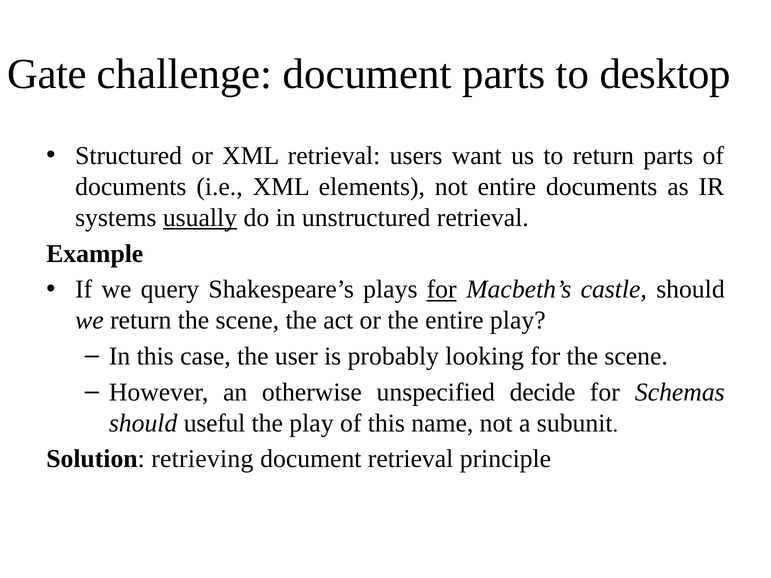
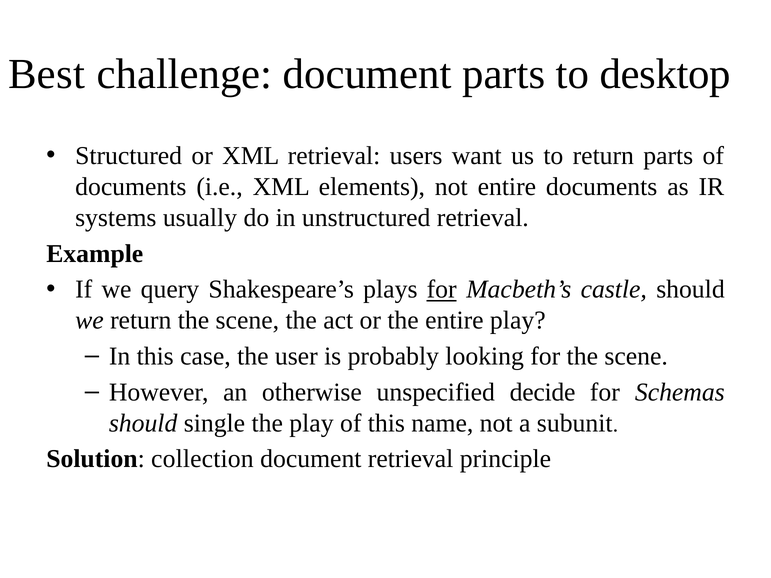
Gate: Gate -> Best
usually underline: present -> none
useful: useful -> single
retrieving: retrieving -> collection
